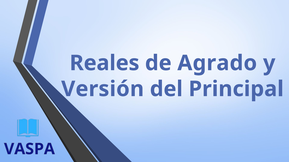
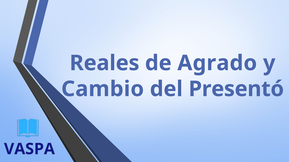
Versión: Versión -> Cambio
Principal: Principal -> Presentó
